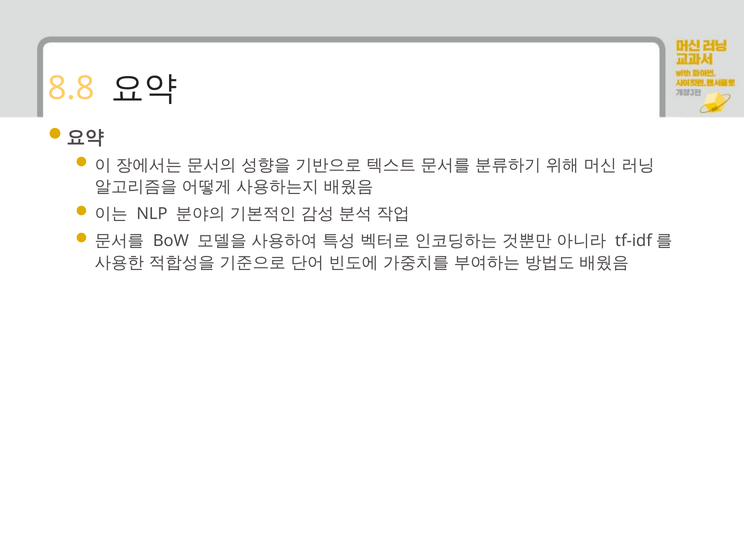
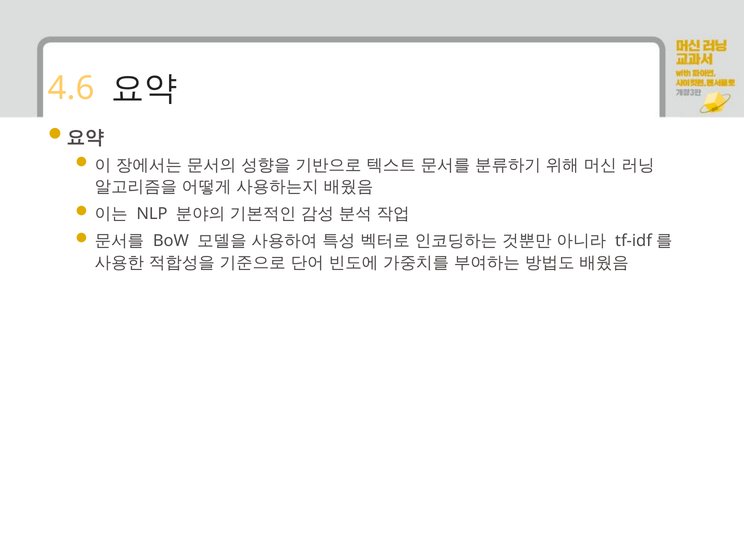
8.8: 8.8 -> 4.6
